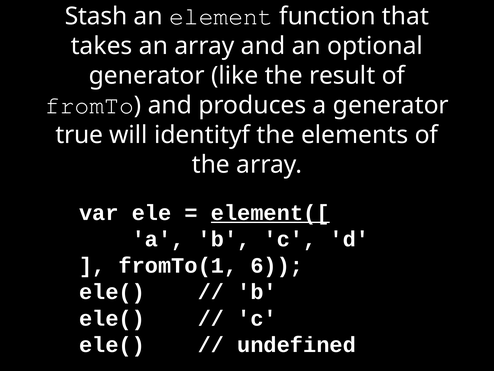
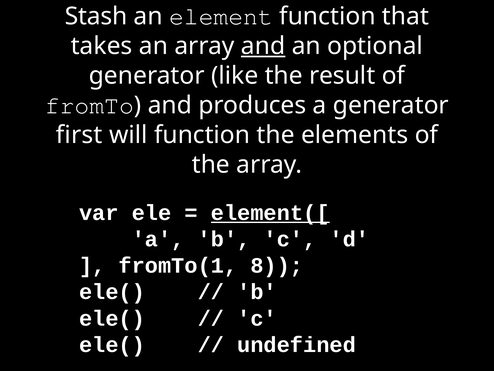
and at (263, 46) underline: none -> present
true: true -> first
will identityf: identityf -> function
6: 6 -> 8
